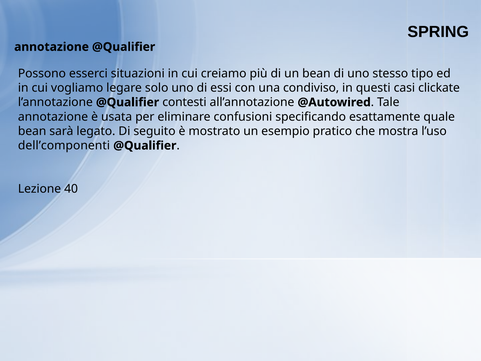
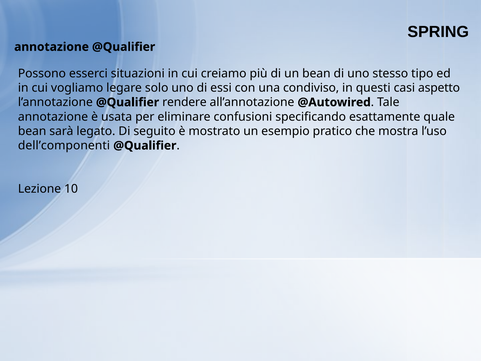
clickate: clickate -> aspetto
contesti: contesti -> rendere
40: 40 -> 10
